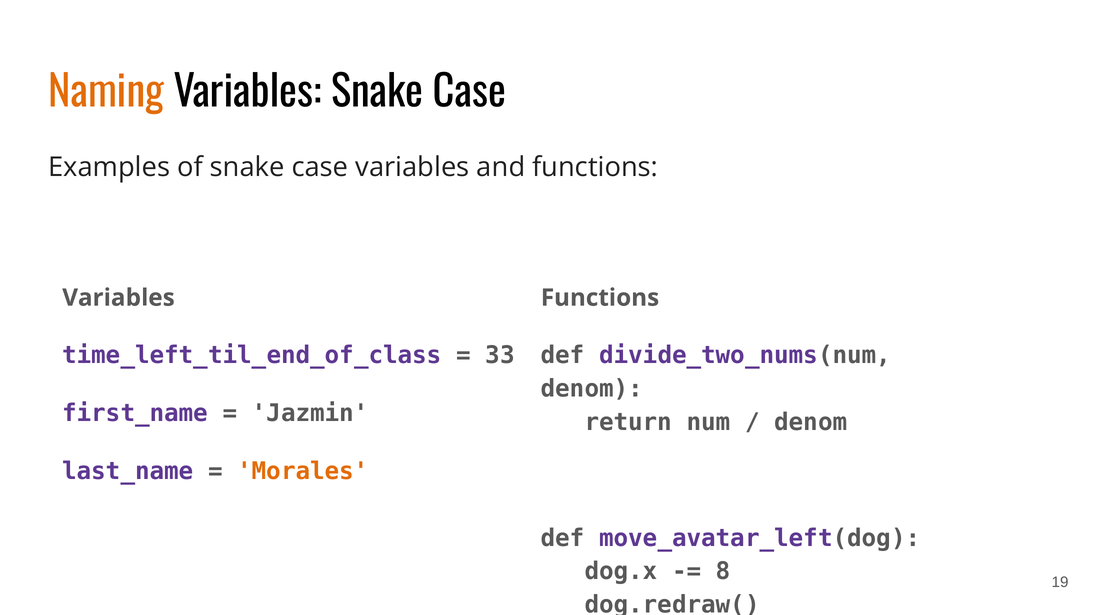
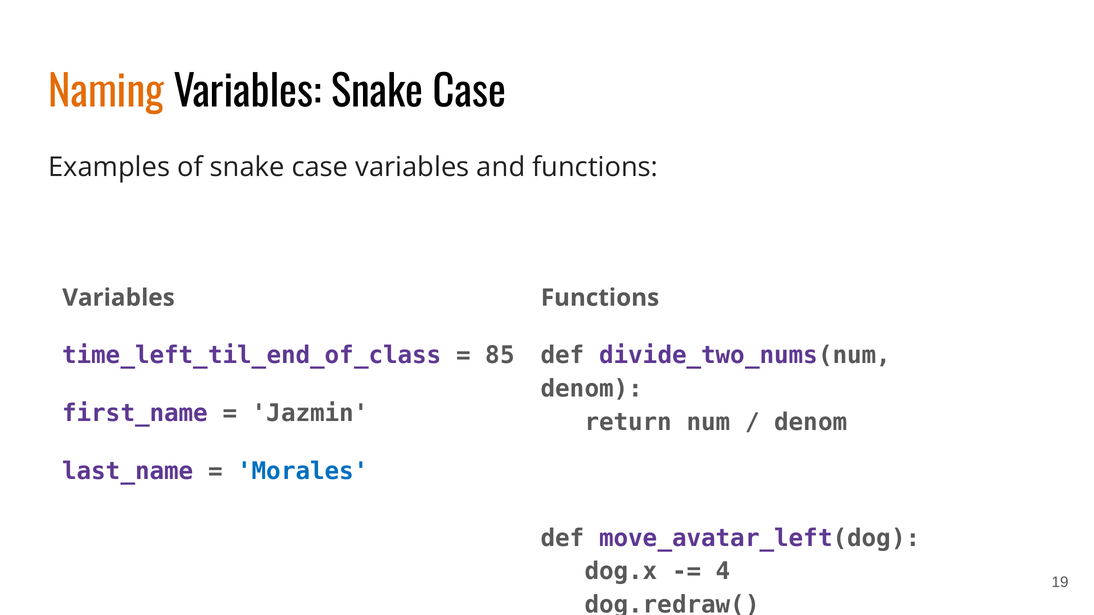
33: 33 -> 85
Morales colour: orange -> blue
8: 8 -> 4
